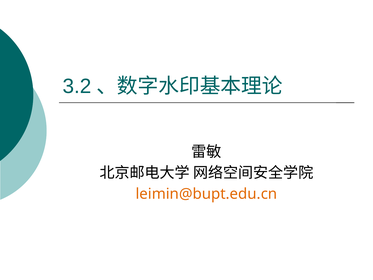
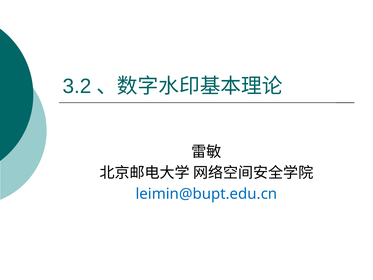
leimin@bupt.edu.cn colour: orange -> blue
